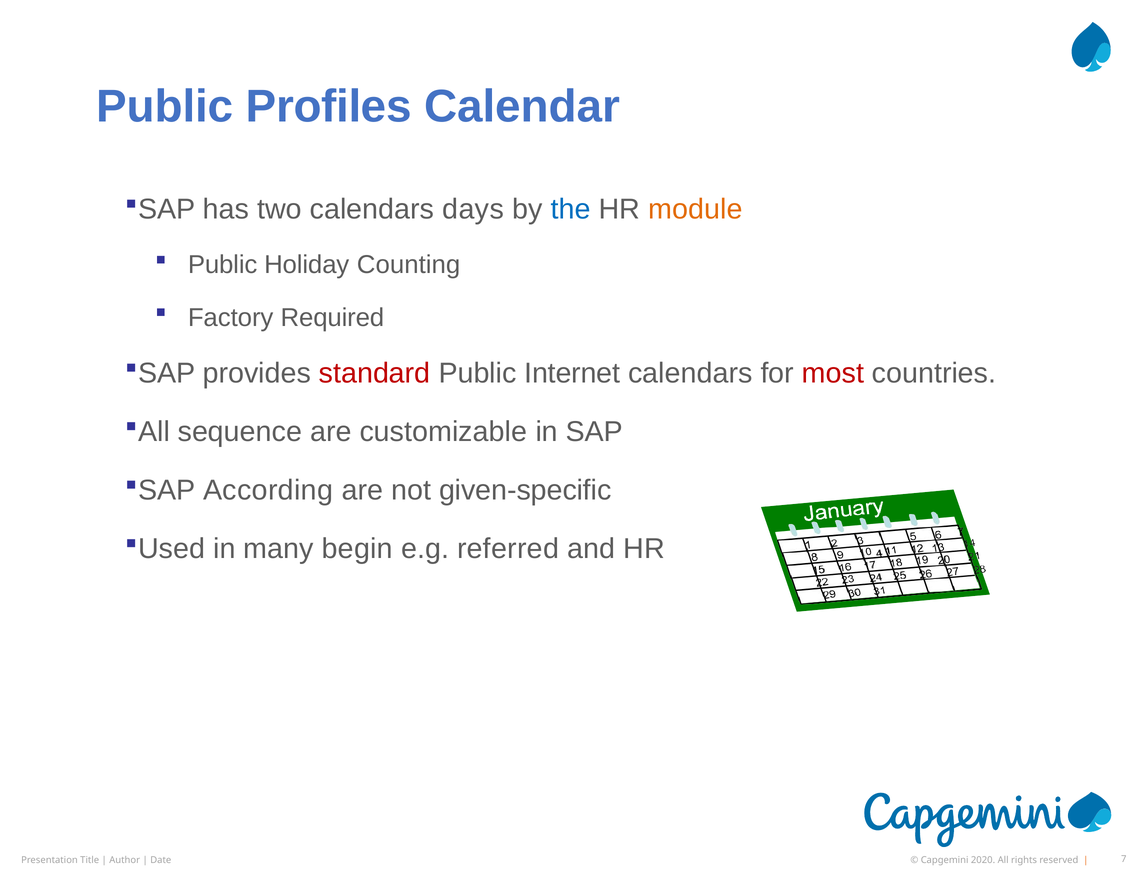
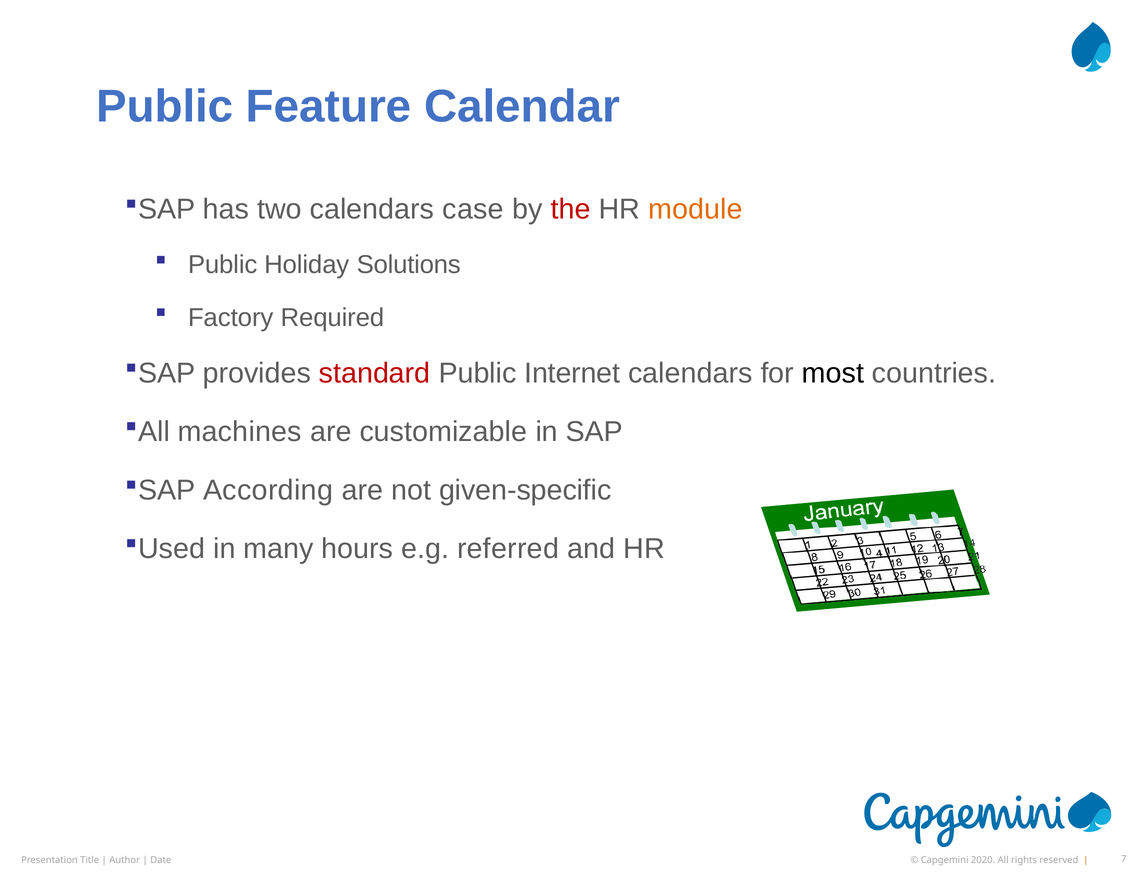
Profiles: Profiles -> Feature
days: days -> case
the colour: blue -> red
Counting: Counting -> Solutions
most colour: red -> black
sequence: sequence -> machines
begin: begin -> hours
